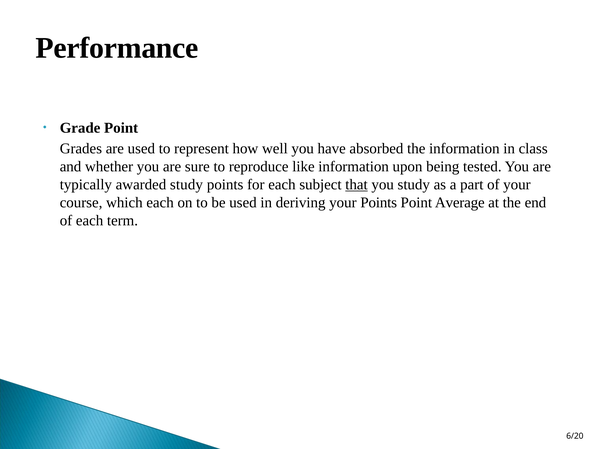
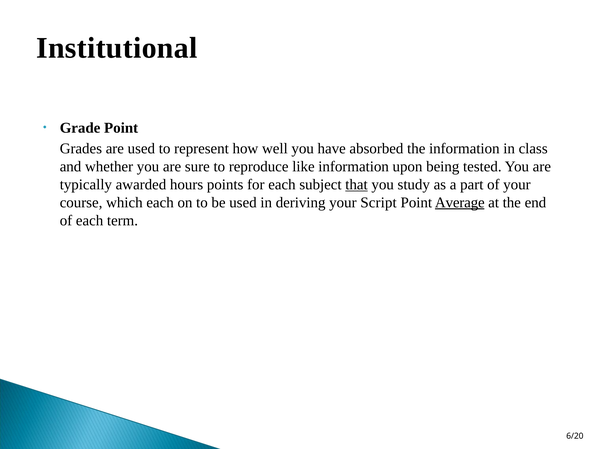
Performance: Performance -> Institutional
awarded study: study -> hours
your Points: Points -> Script
Average underline: none -> present
